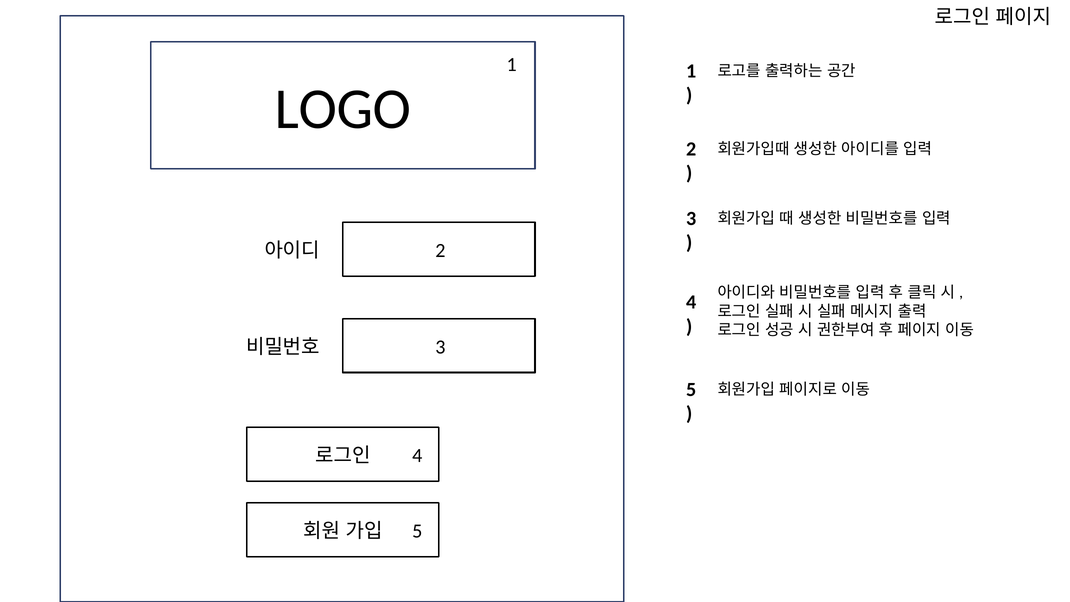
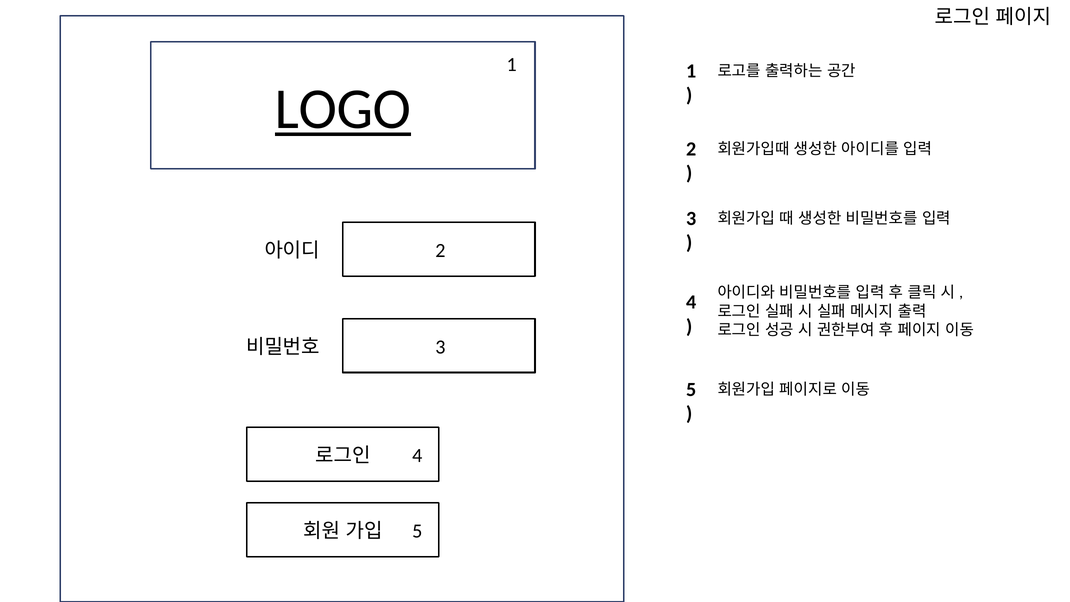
LOGO underline: none -> present
